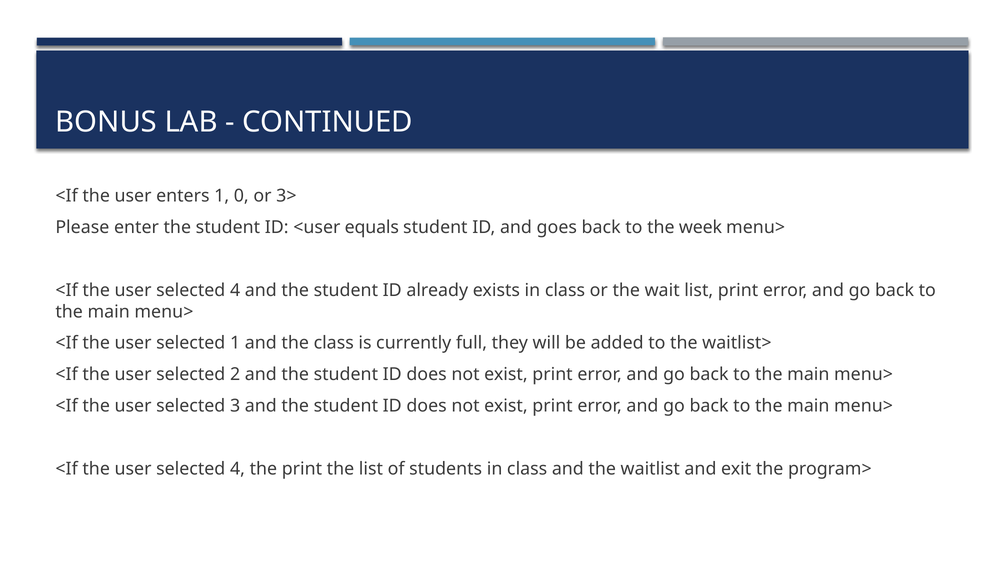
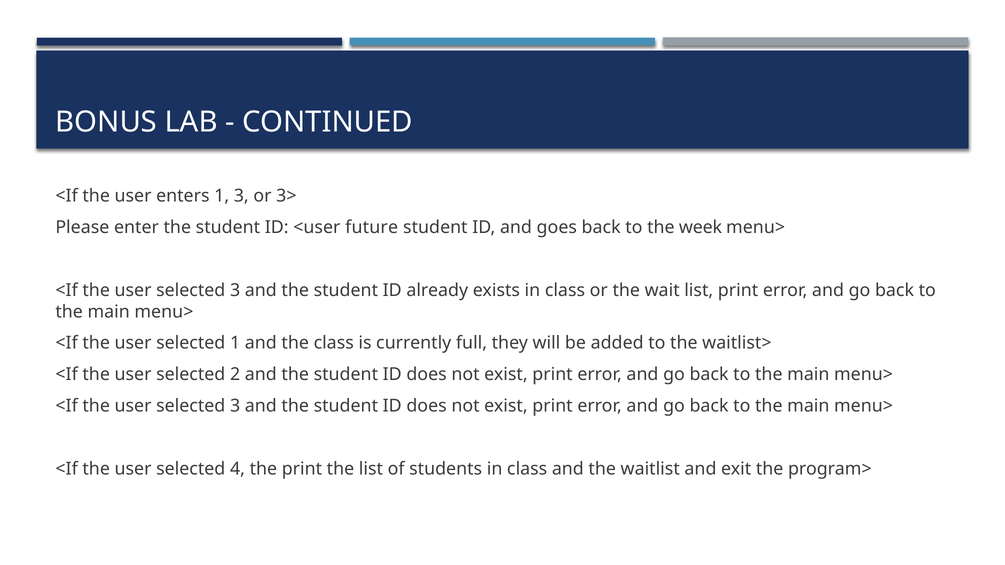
1 0: 0 -> 3
equals: equals -> future
4 at (235, 290): 4 -> 3
